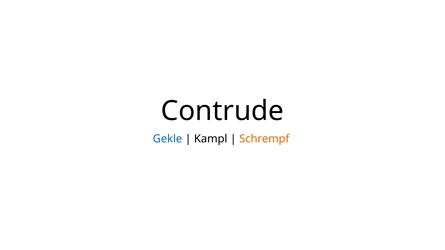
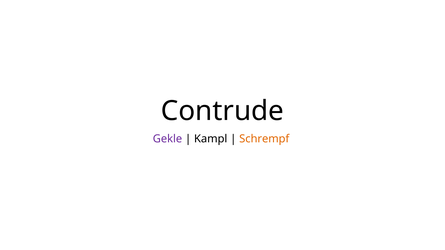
Gekle colour: blue -> purple
